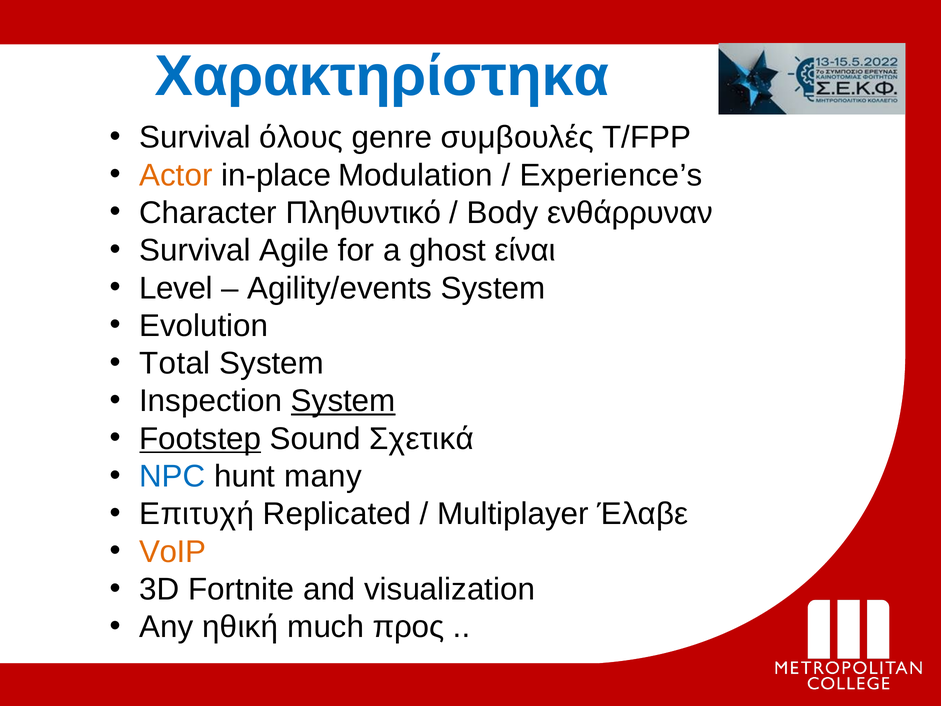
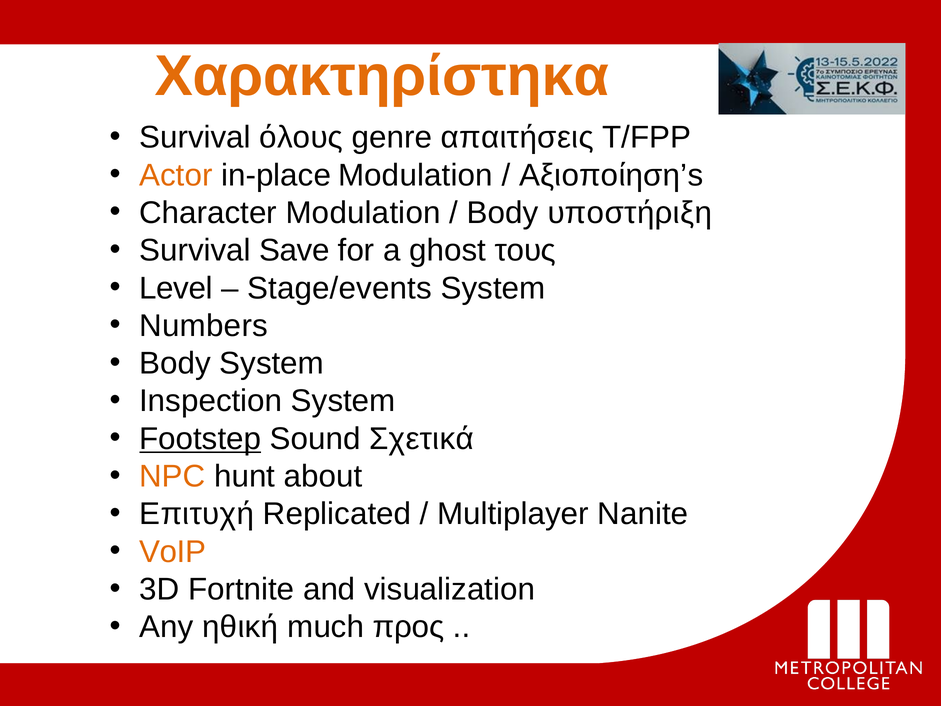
Χαρακτηρίστηκα colour: blue -> orange
συμβουλές: συμβουλές -> απαιτήσεις
Experience’s: Experience’s -> Αξιοποίηση’s
Character Πληθυντικό: Πληθυντικό -> Modulation
ενθάρρυναν: ενθάρρυναν -> υποστήριξη
Agile: Agile -> Save
είναι: είναι -> τους
Agility/events: Agility/events -> Stage/events
Evolution: Evolution -> Numbers
Total at (175, 363): Total -> Body
System at (343, 401) underline: present -> none
NPC colour: blue -> orange
many: many -> about
Έλαβε: Έλαβε -> Nanite
